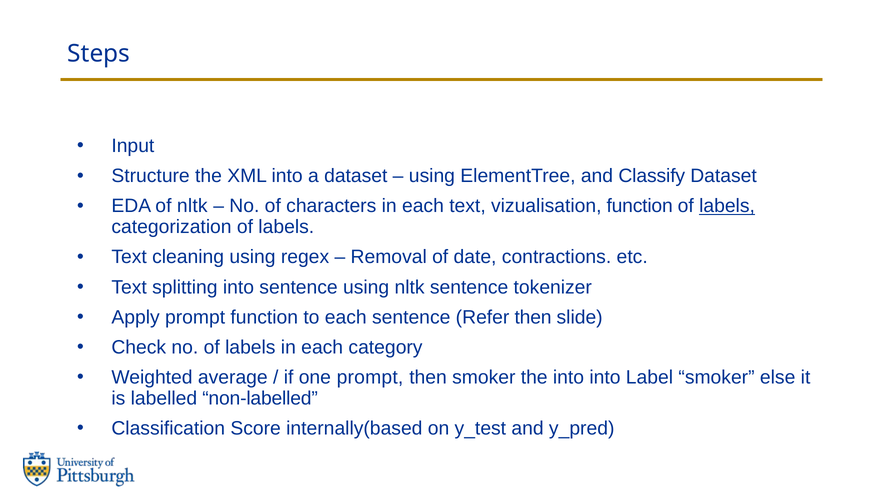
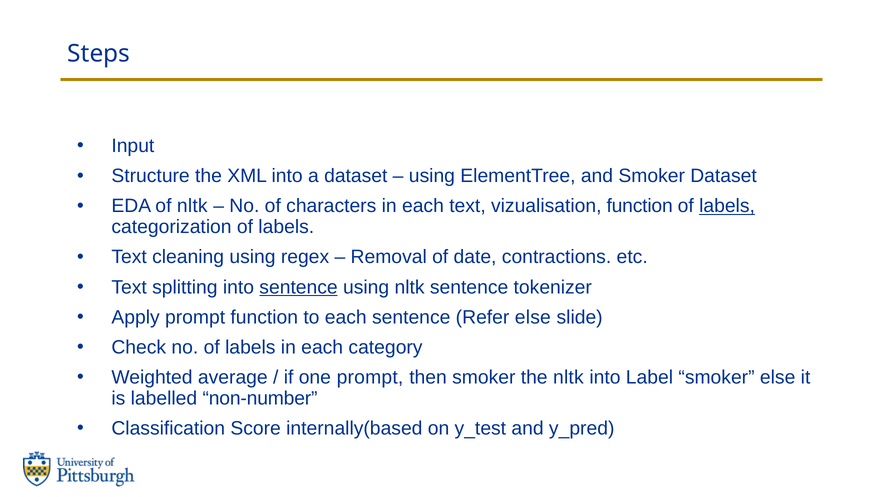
and Classify: Classify -> Smoker
sentence at (299, 287) underline: none -> present
Refer then: then -> else
the into: into -> nltk
non-labelled: non-labelled -> non-number
